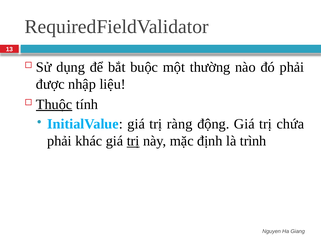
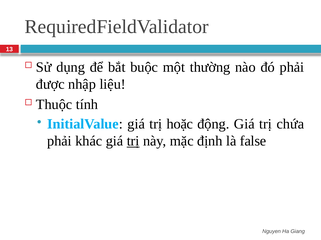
Thuộc underline: present -> none
ràng: ràng -> hoặc
trình: trình -> false
